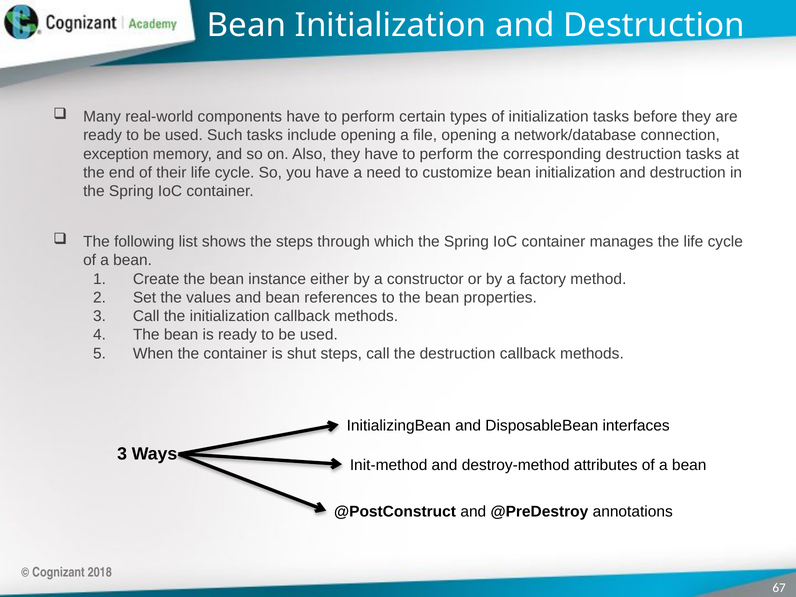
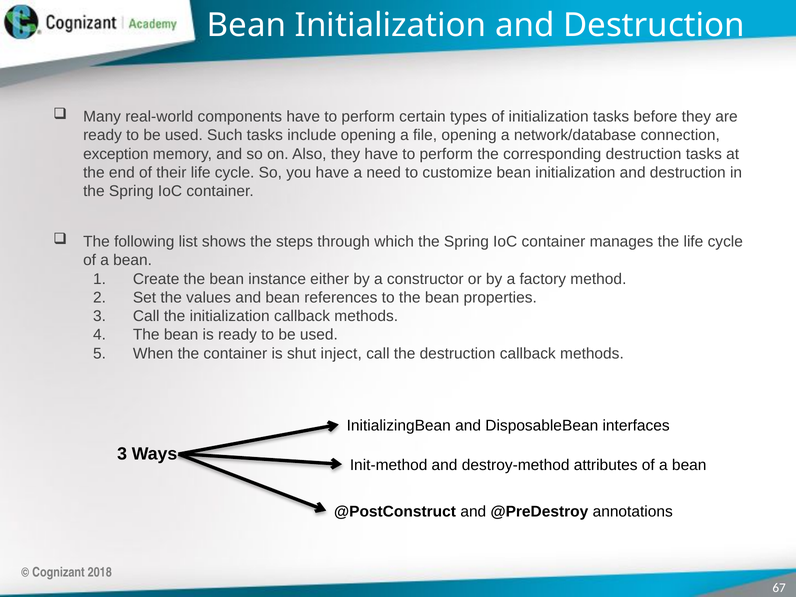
shut steps: steps -> inject
